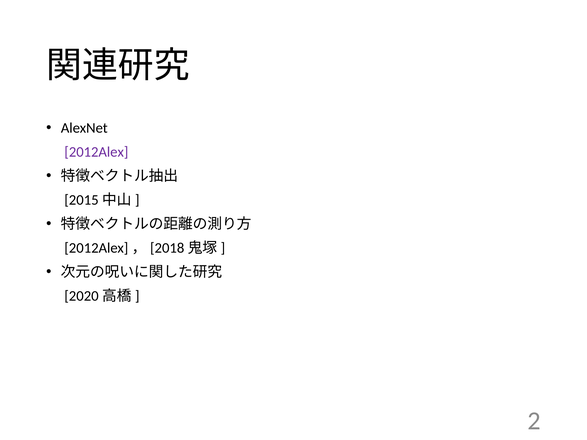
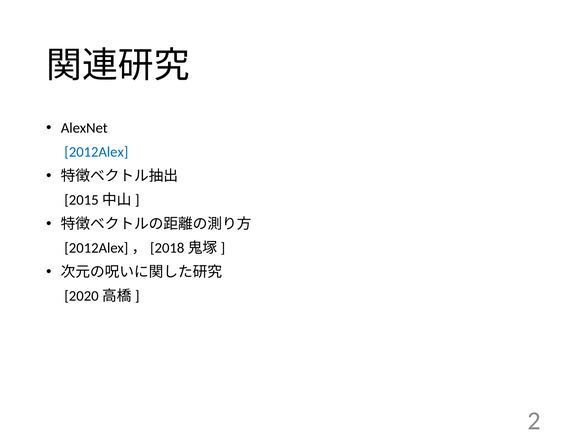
2012Alex colour: purple -> blue
